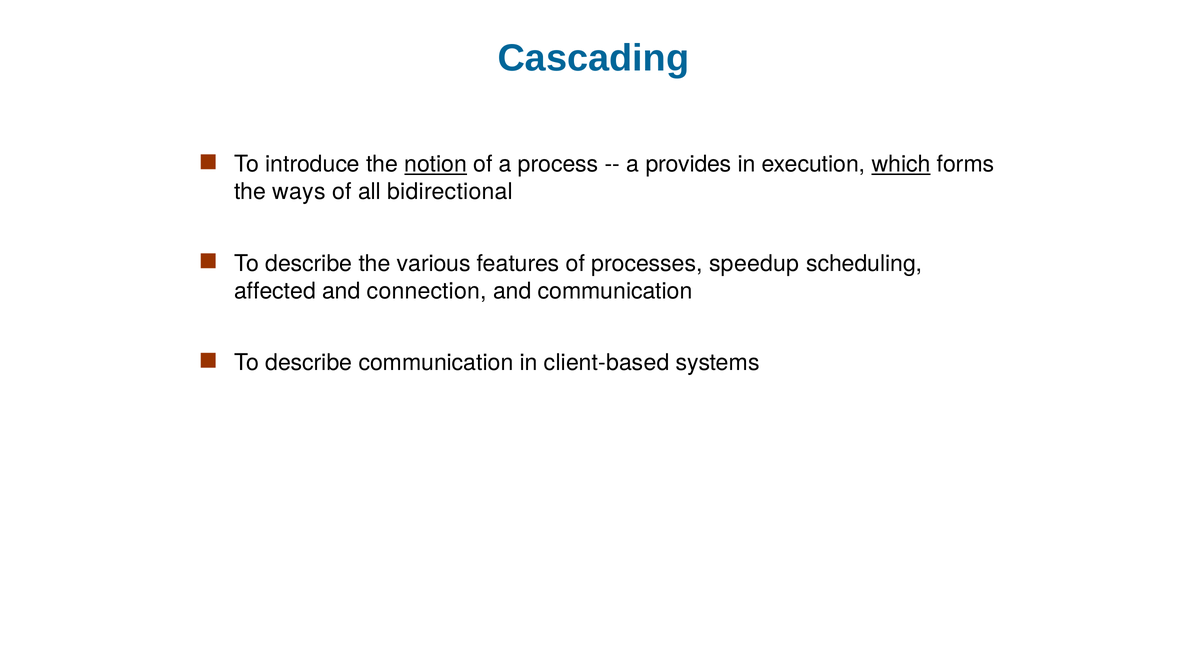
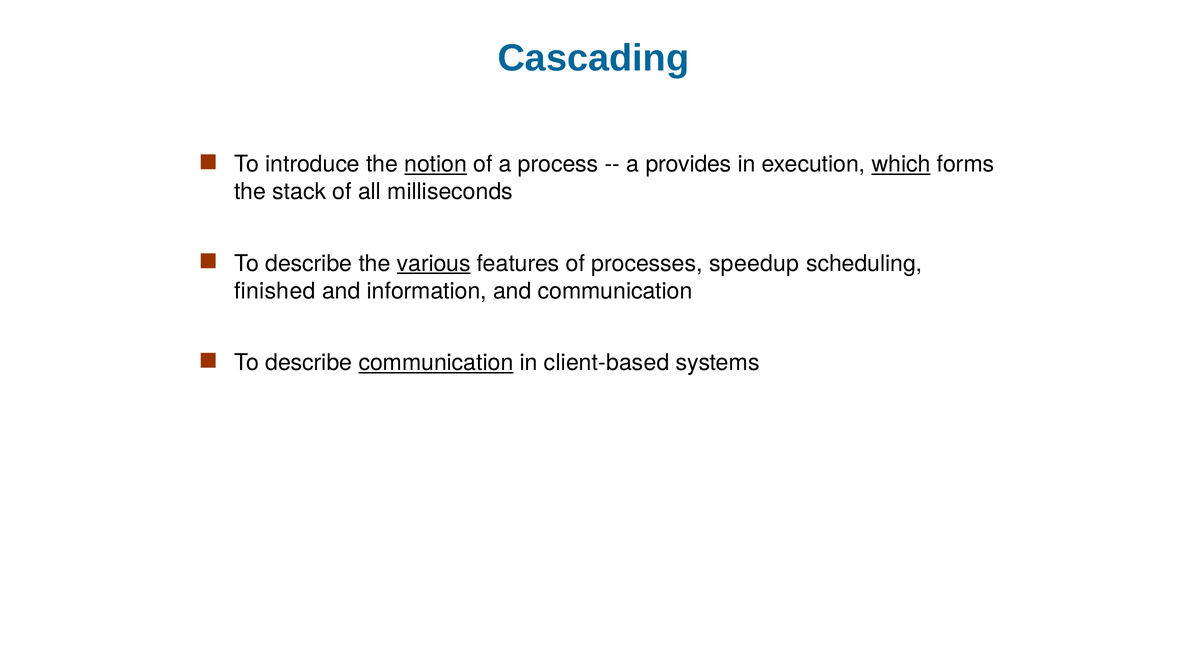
ways: ways -> stack
bidirectional: bidirectional -> milliseconds
various underline: none -> present
affected: affected -> finished
connection: connection -> information
communication at (436, 363) underline: none -> present
